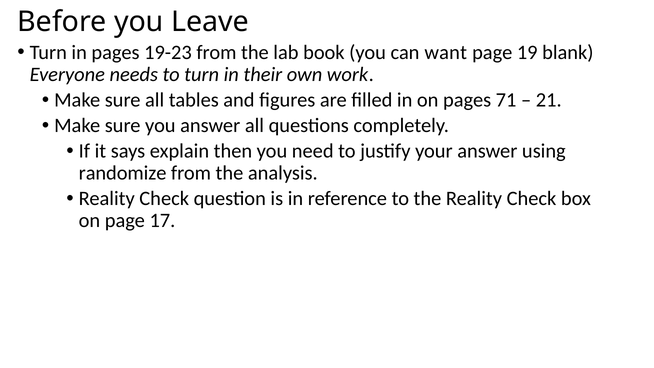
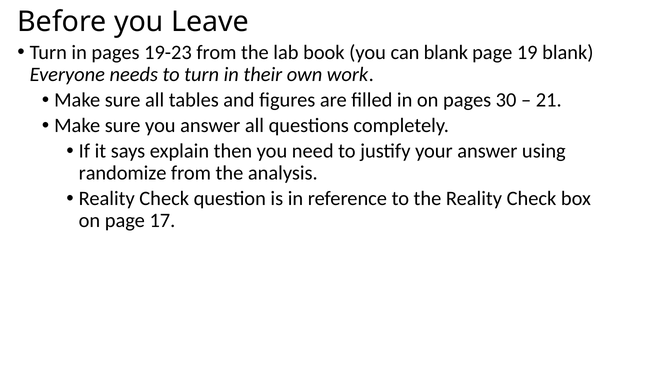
can want: want -> blank
71: 71 -> 30
